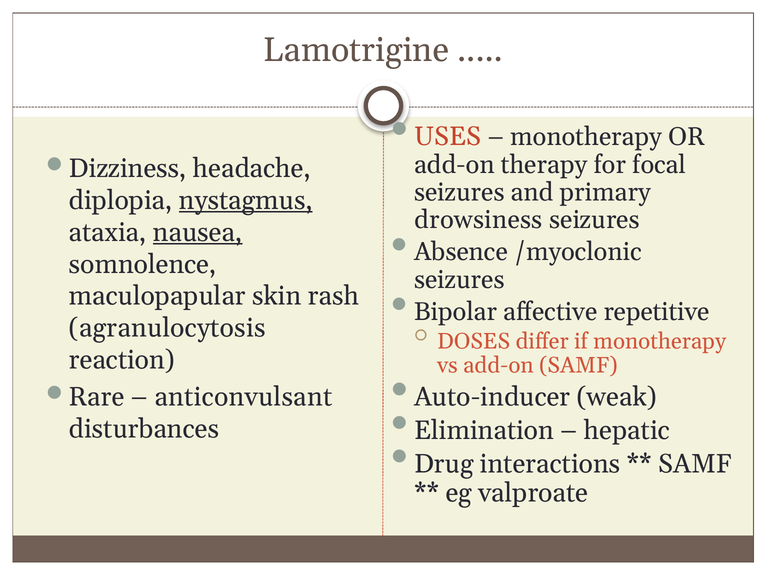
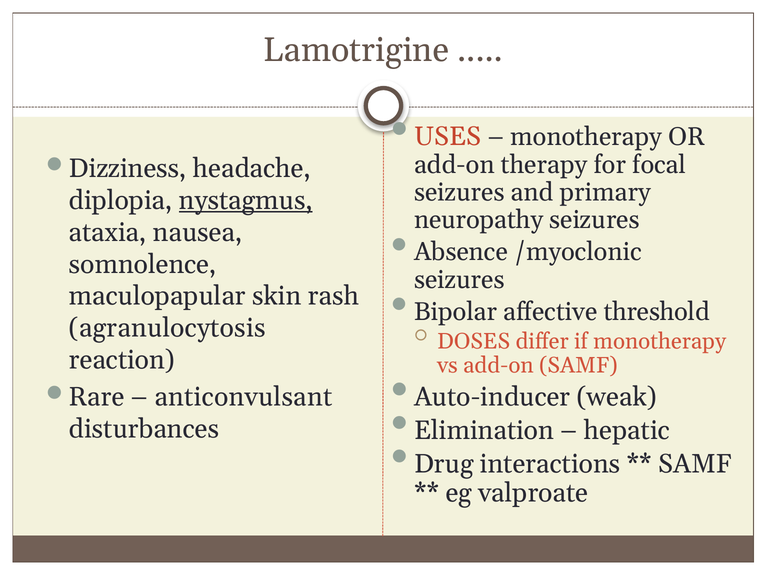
drowsiness: drowsiness -> neuropathy
nausea underline: present -> none
repetitive: repetitive -> threshold
